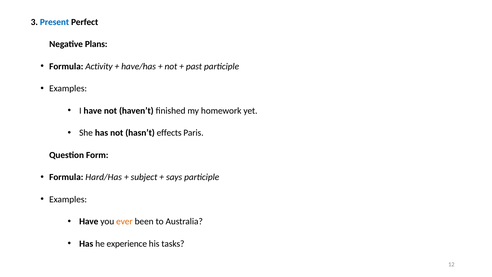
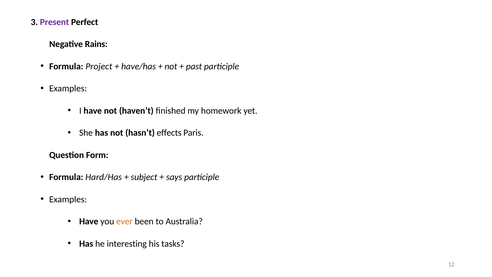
Present colour: blue -> purple
Plans: Plans -> Rains
Activity: Activity -> Project
experience: experience -> interesting
